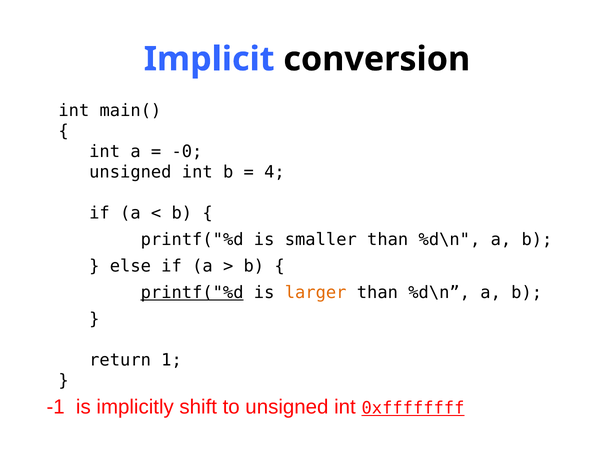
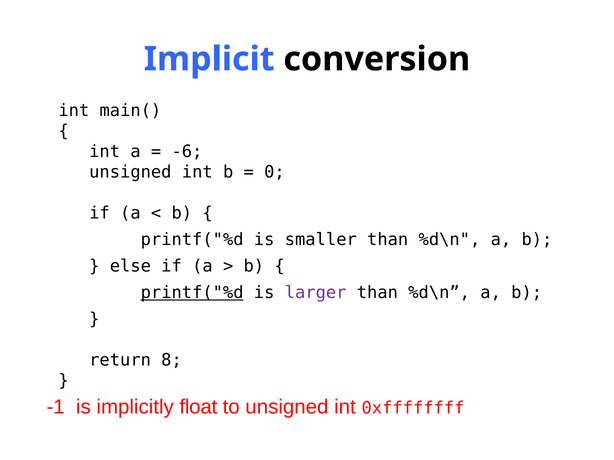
-0: -0 -> -6
4: 4 -> 0
larger colour: orange -> purple
1: 1 -> 8
shift: shift -> float
0xffffffff underline: present -> none
